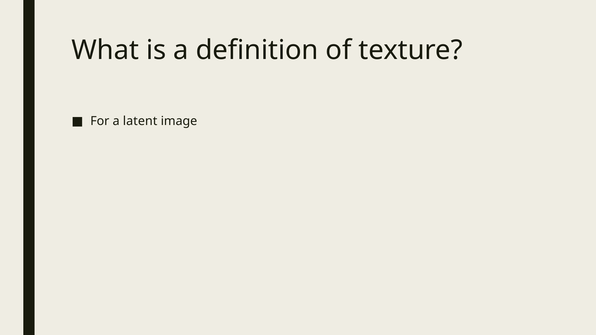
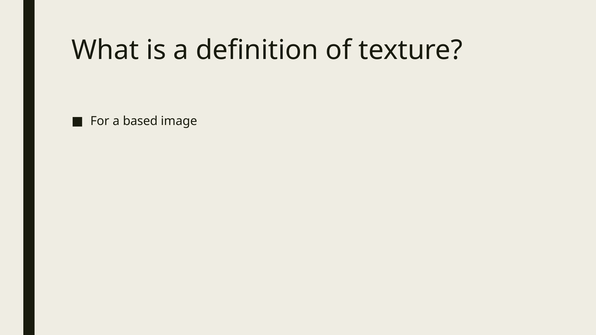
latent: latent -> based
